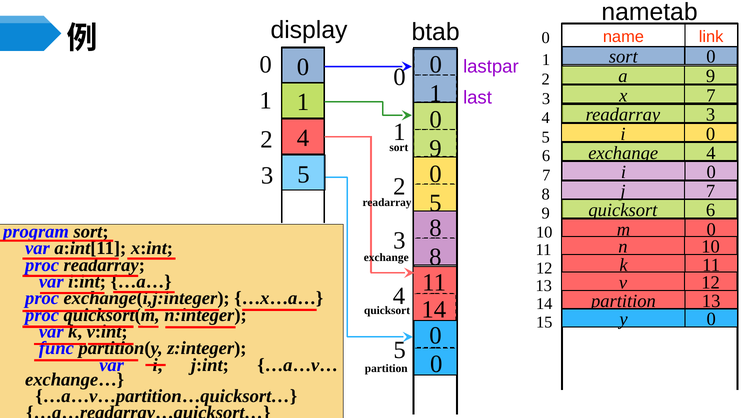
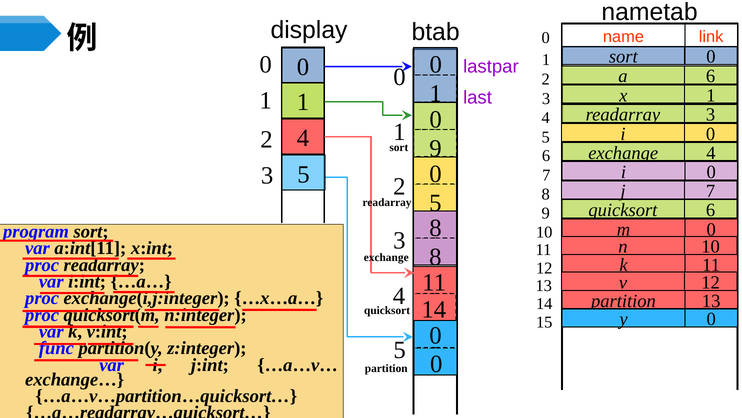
2 9: 9 -> 6
3 7: 7 -> 1
